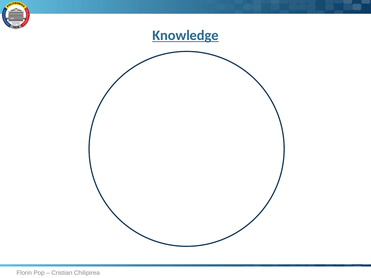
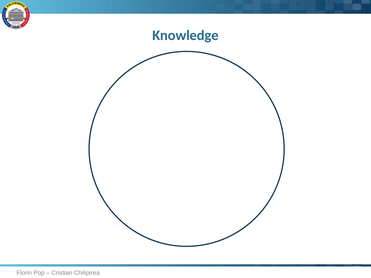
Knowledge underline: present -> none
